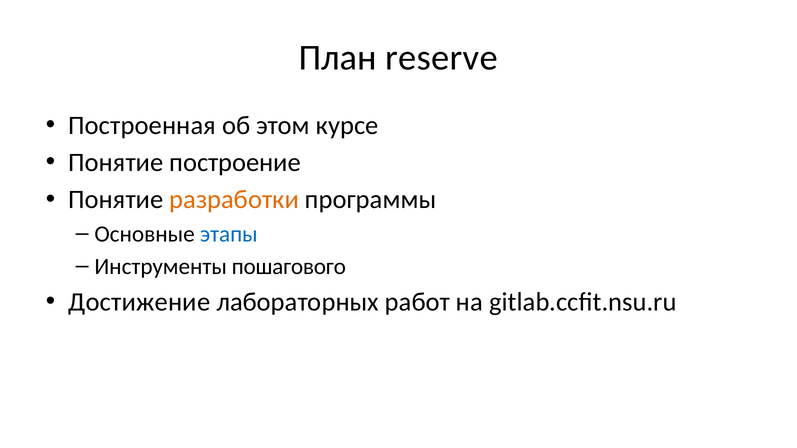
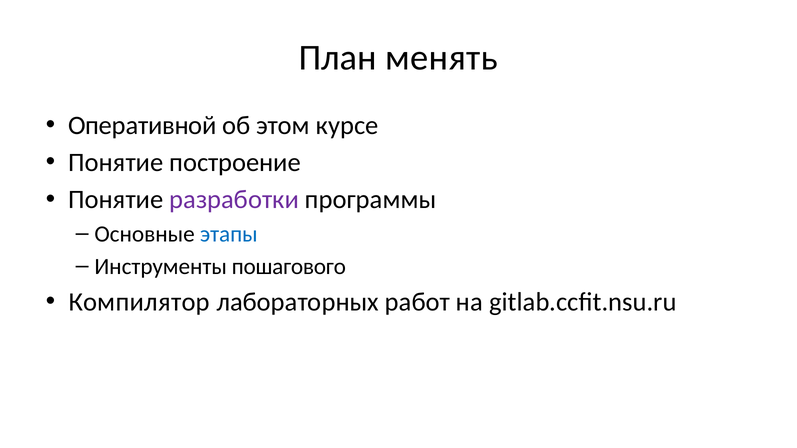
reserve: reserve -> менять
Построенная: Построенная -> Оперативной
разработки colour: orange -> purple
Достижение: Достижение -> Компилятор
